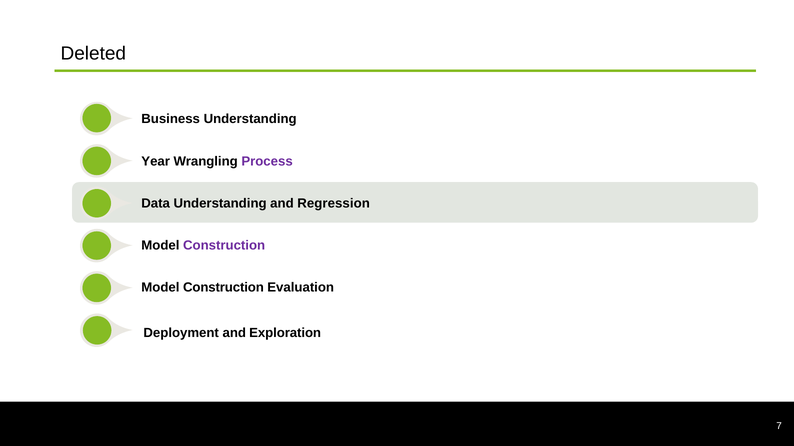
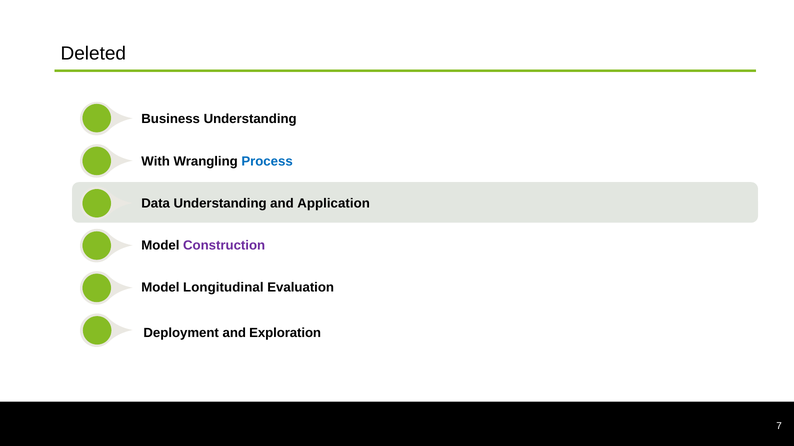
Year: Year -> With
Process colour: purple -> blue
Regression: Regression -> Application
Construction at (223, 288): Construction -> Longitudinal
